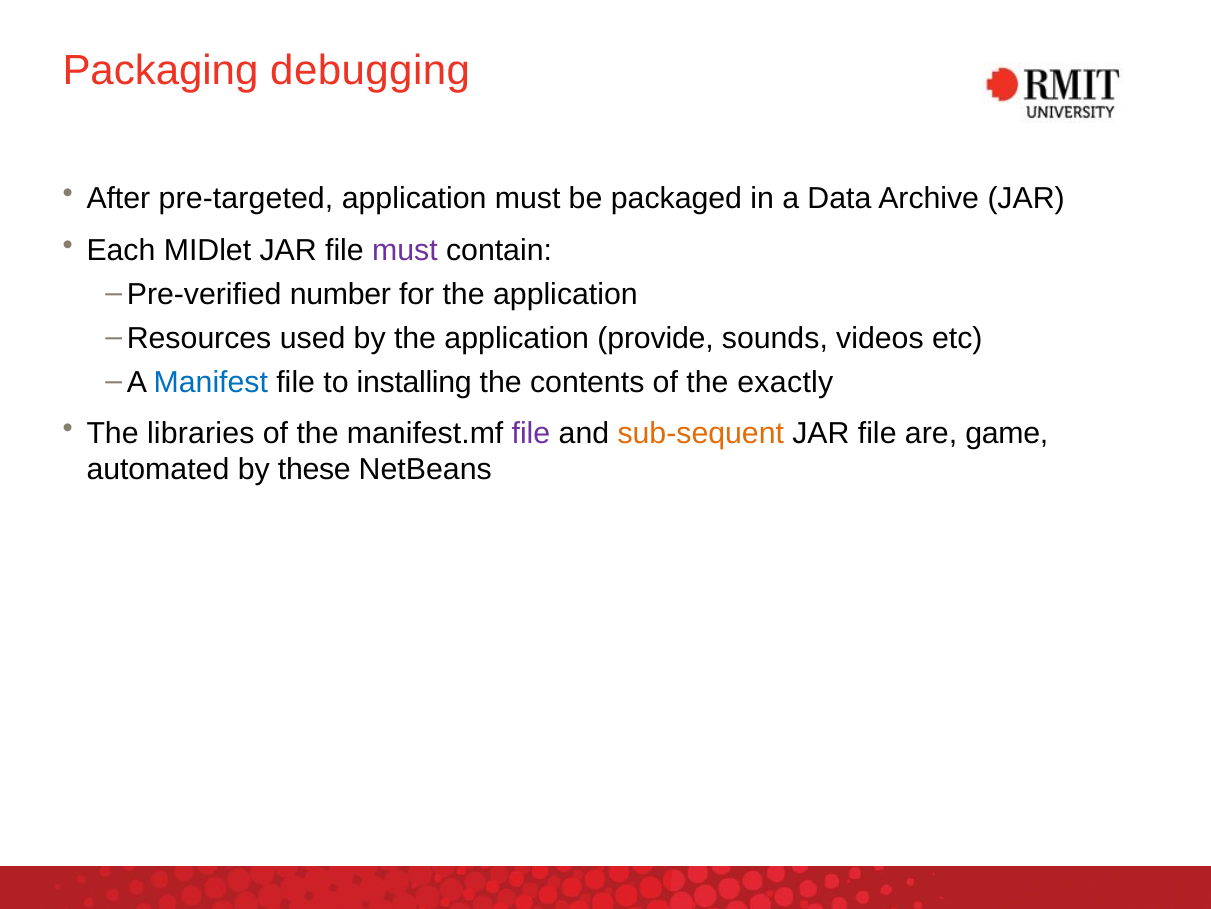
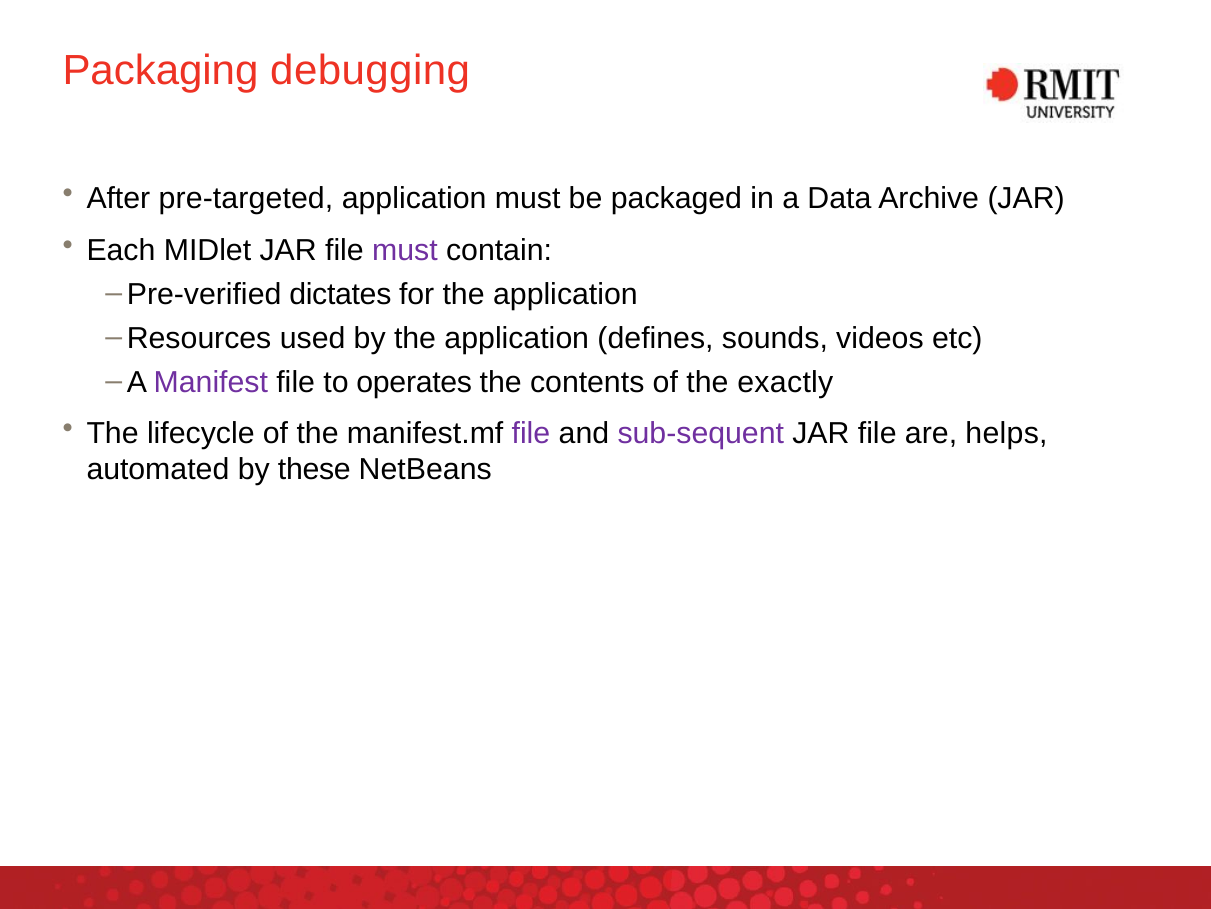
number: number -> dictates
provide: provide -> defines
Manifest colour: blue -> purple
installing: installing -> operates
libraries: libraries -> lifecycle
sub-sequent colour: orange -> purple
game: game -> helps
